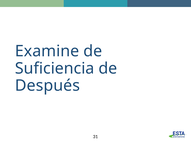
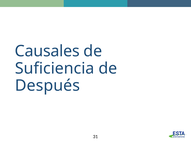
Examine: Examine -> Causales
